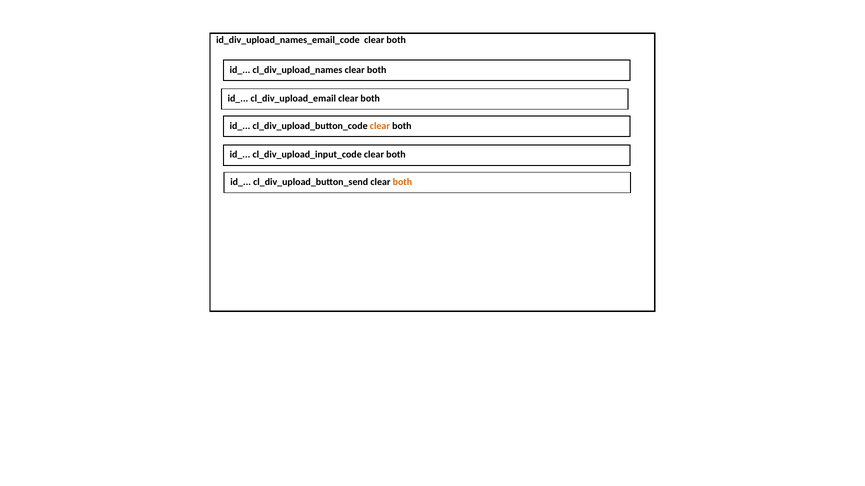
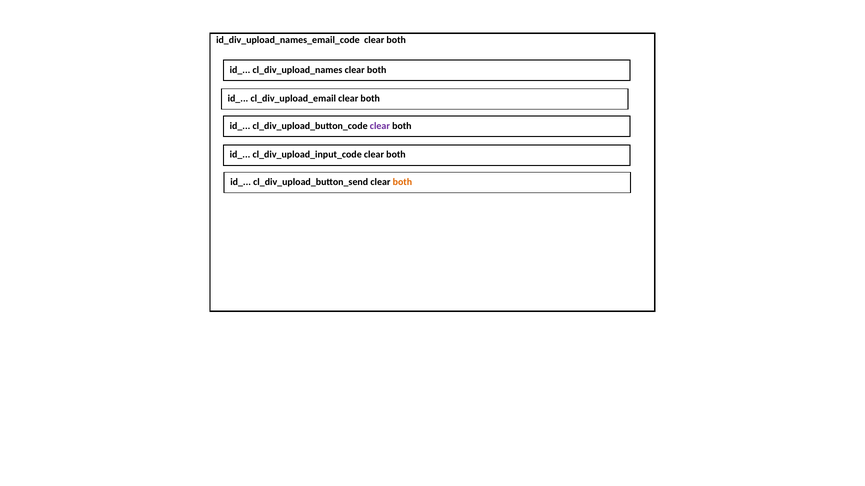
clear at (380, 126) colour: orange -> purple
